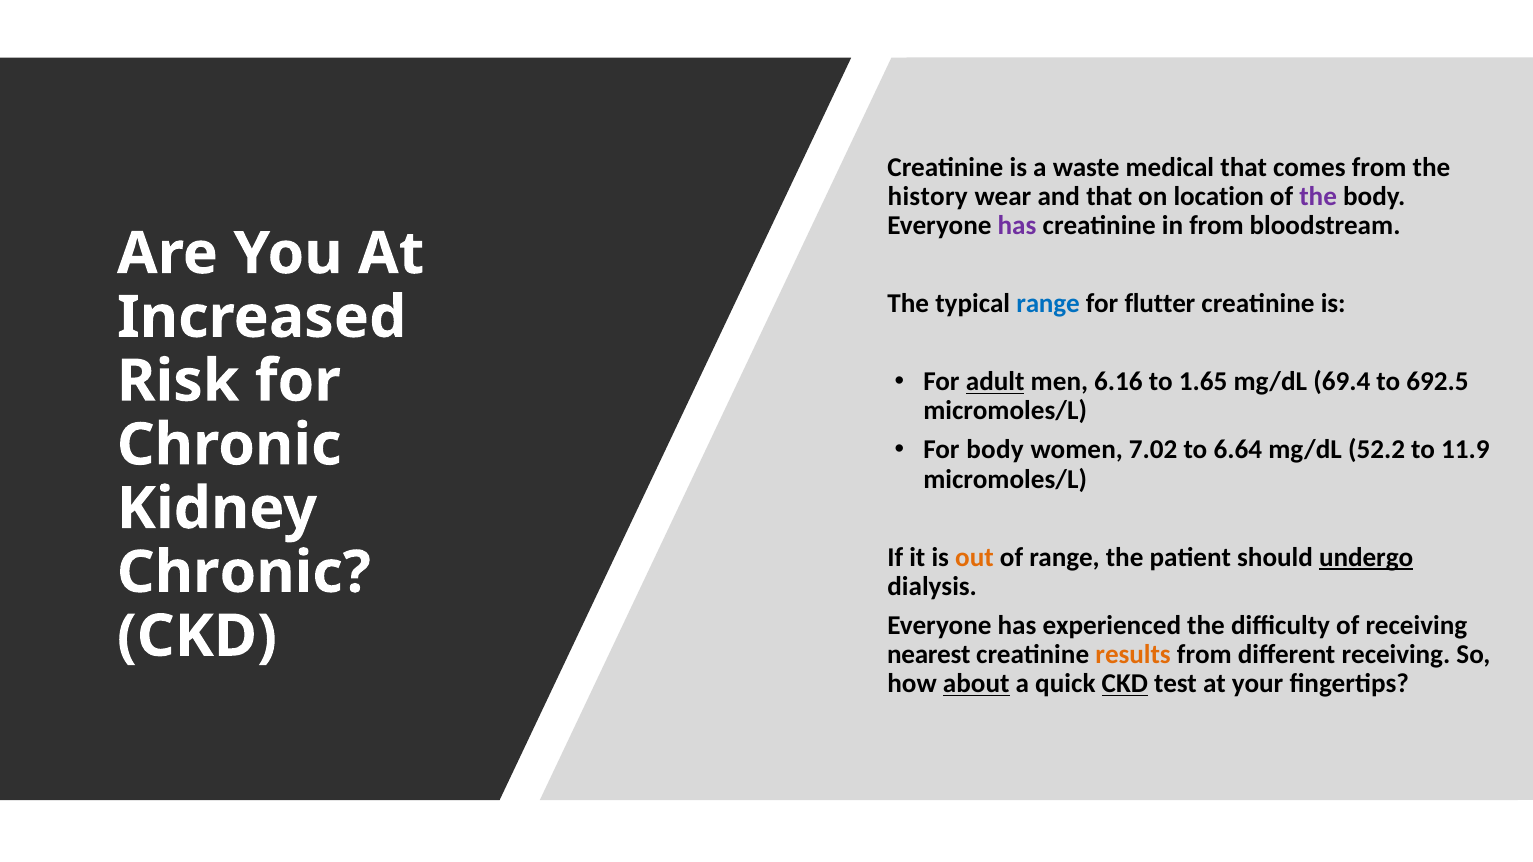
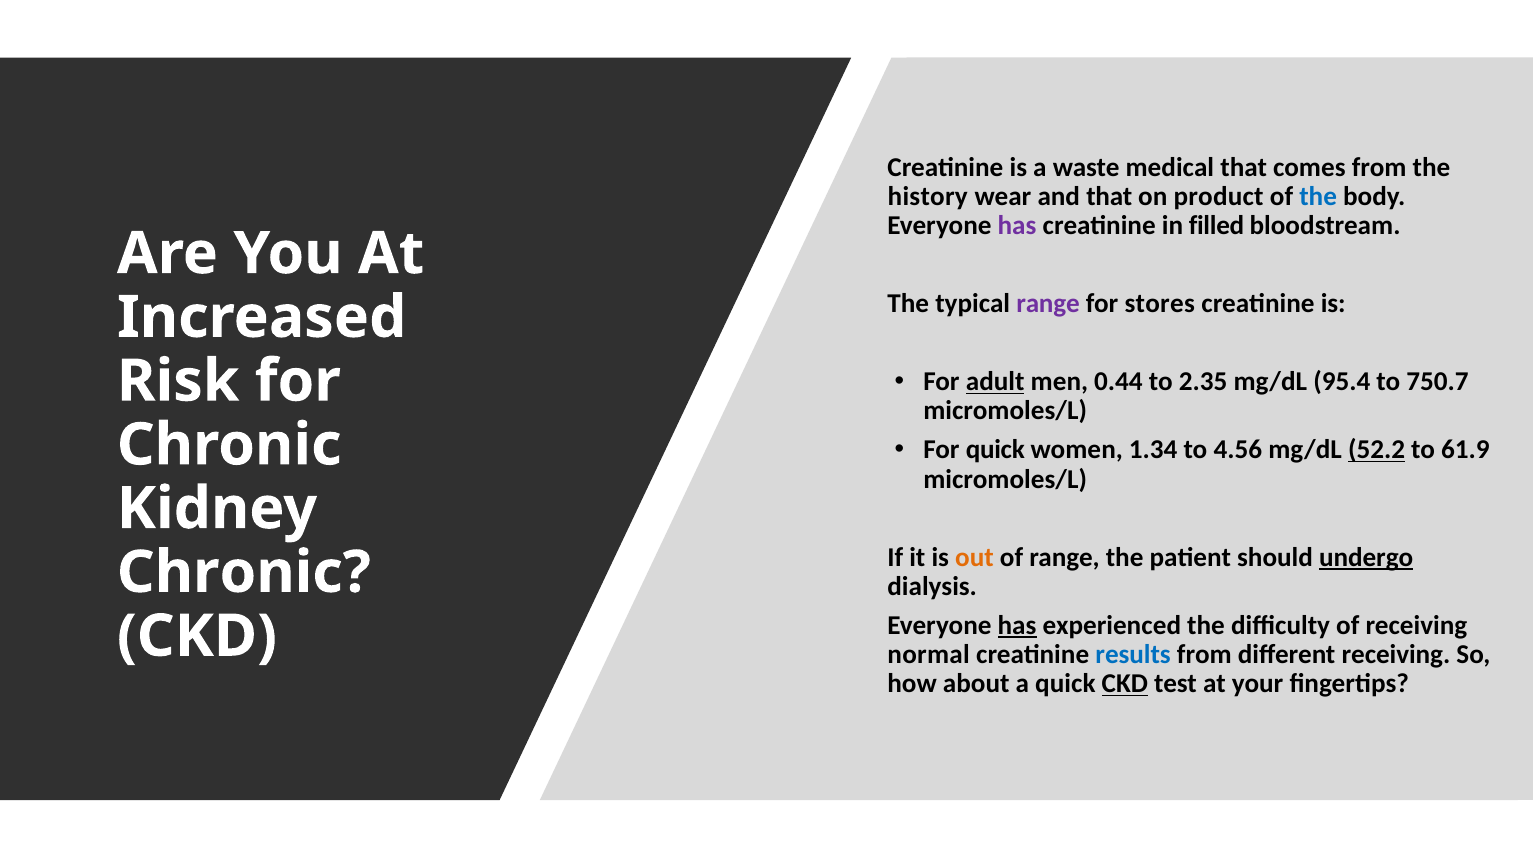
location: location -> product
the at (1318, 197) colour: purple -> blue
in from: from -> filled
range at (1048, 304) colour: blue -> purple
flutter: flutter -> stores
6.16: 6.16 -> 0.44
1.65: 1.65 -> 2.35
69.4: 69.4 -> 95.4
692.5: 692.5 -> 750.7
For body: body -> quick
7.02: 7.02 -> 1.34
6.64: 6.64 -> 4.56
52.2 underline: none -> present
11.9: 11.9 -> 61.9
has at (1017, 626) underline: none -> present
nearest: nearest -> normal
results colour: orange -> blue
about underline: present -> none
